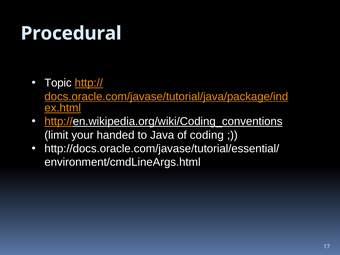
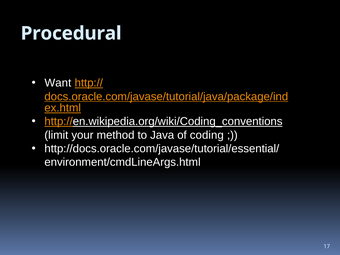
Topic: Topic -> Want
handed: handed -> method
